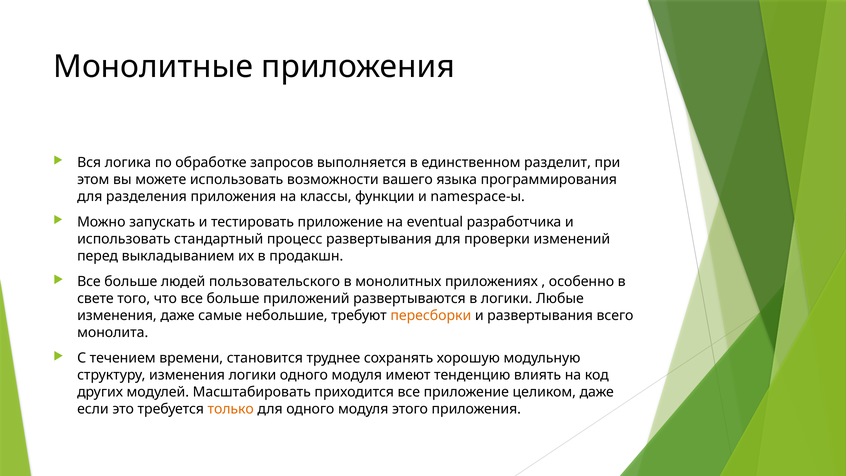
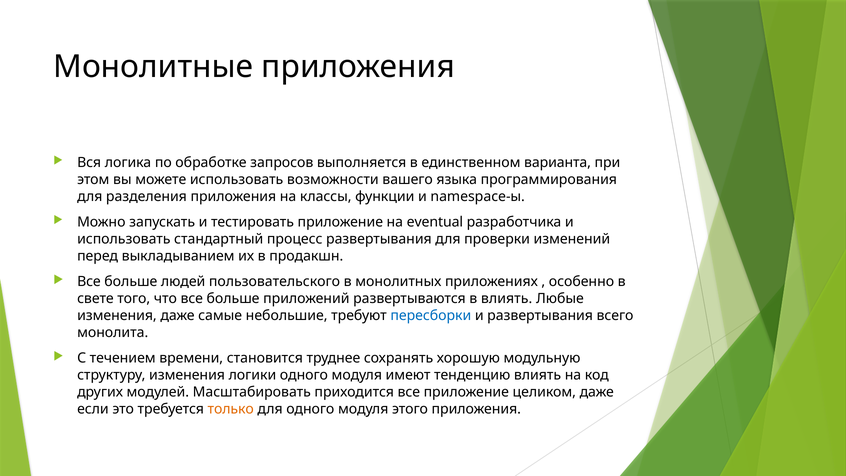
разделит: разделит -> варианта
в логики: логики -> влиять
пересборки colour: orange -> blue
